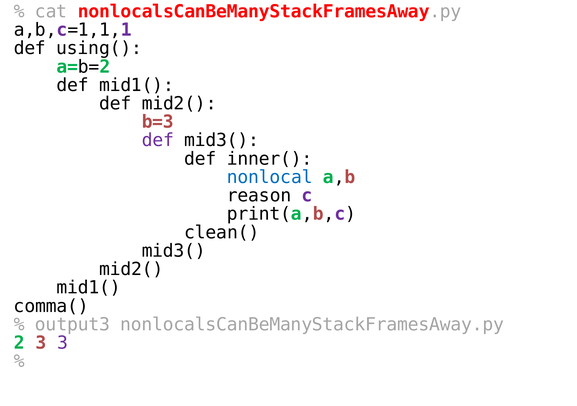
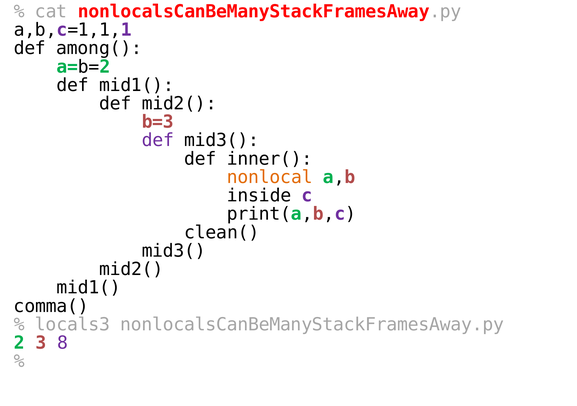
using(: using( -> among(
nonlocal colour: blue -> orange
reason: reason -> inside
output3: output3 -> locals3
3 3: 3 -> 8
